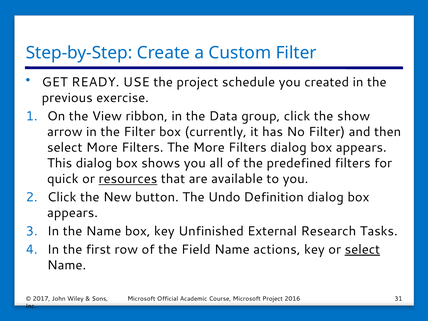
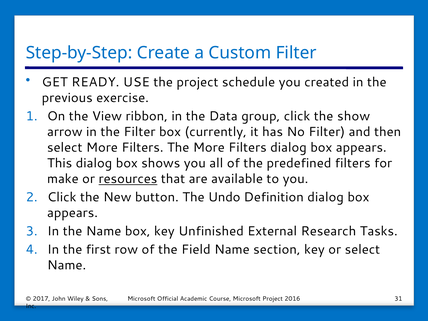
quick: quick -> make
actions: actions -> section
select at (362, 250) underline: present -> none
